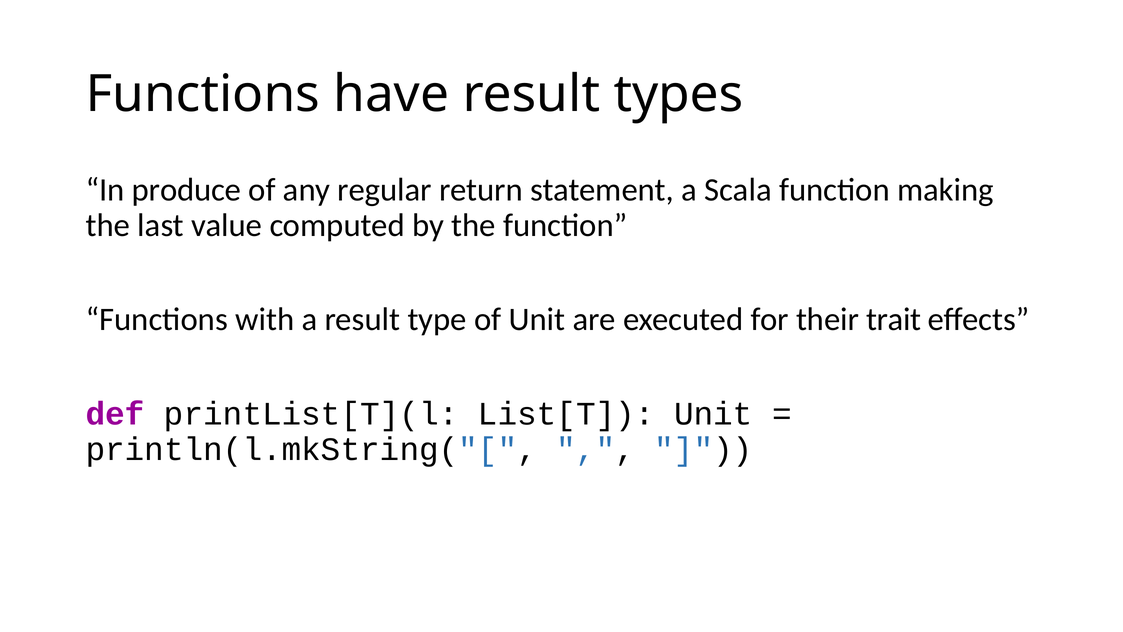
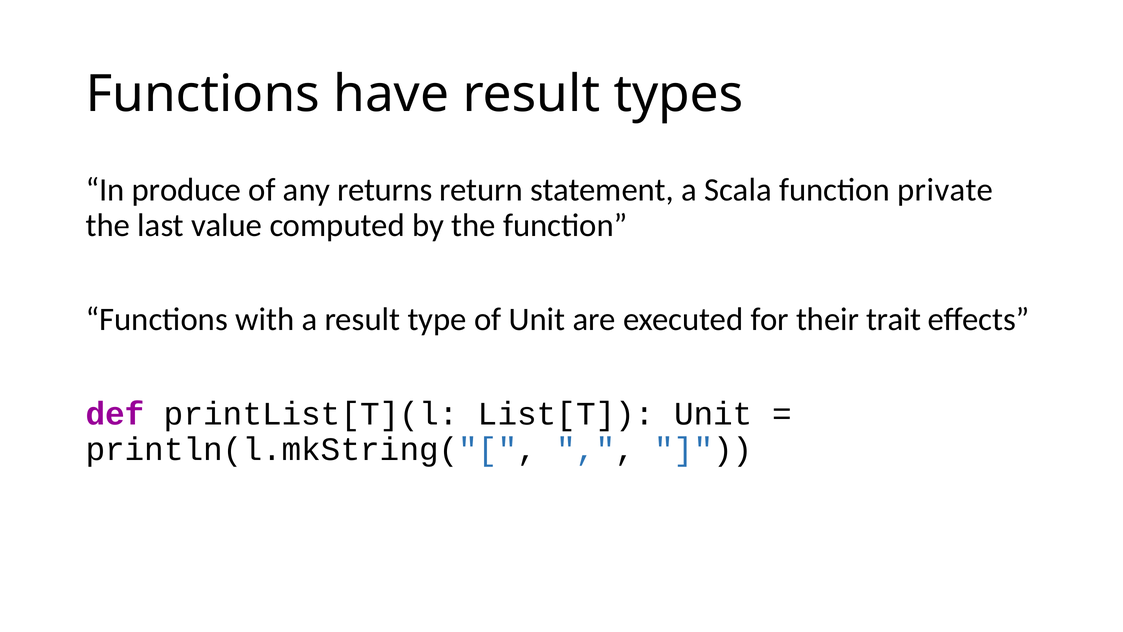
regular: regular -> returns
making: making -> private
